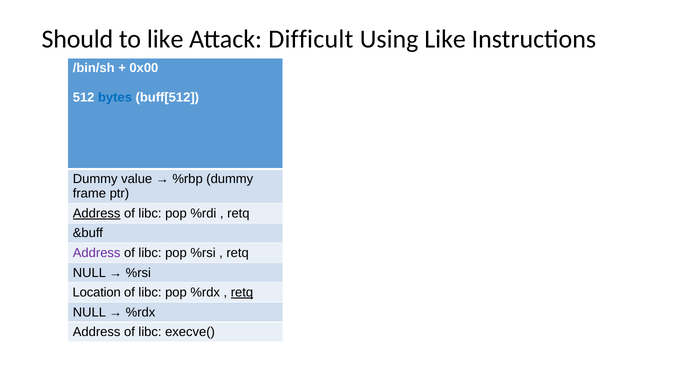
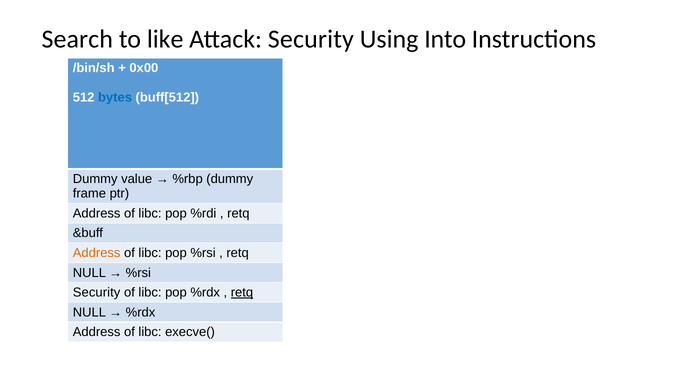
Should: Should -> Search
Attack Difficult: Difficult -> Security
Using Like: Like -> Into
Address at (97, 213) underline: present -> none
Address at (97, 253) colour: purple -> orange
Location at (97, 292): Location -> Security
